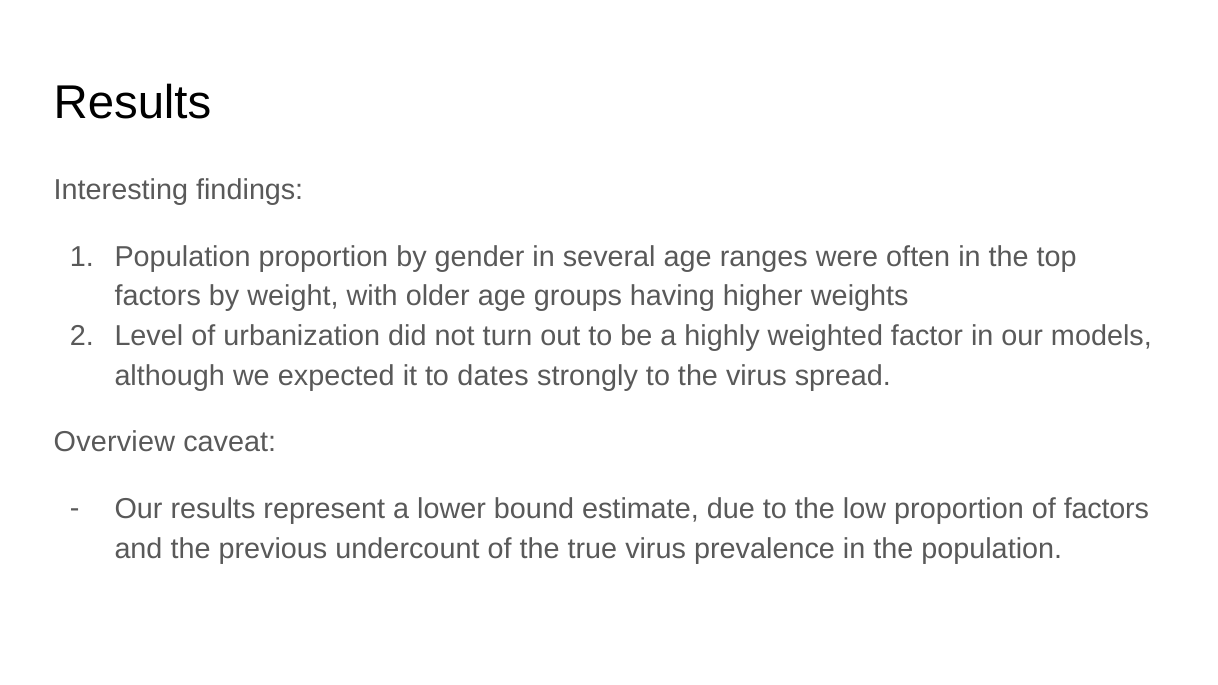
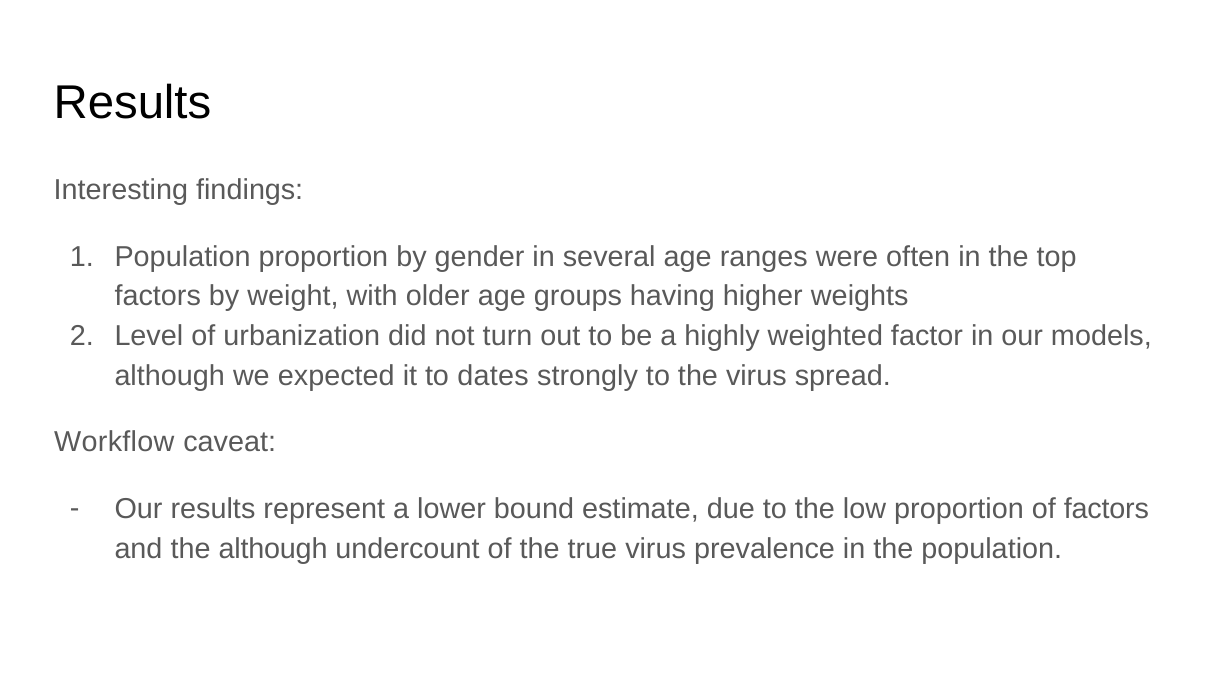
Overview: Overview -> Workflow
the previous: previous -> although
